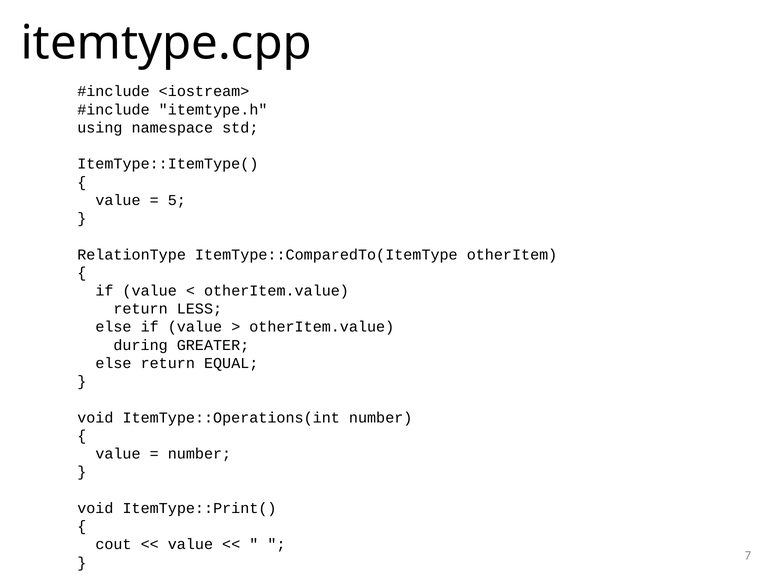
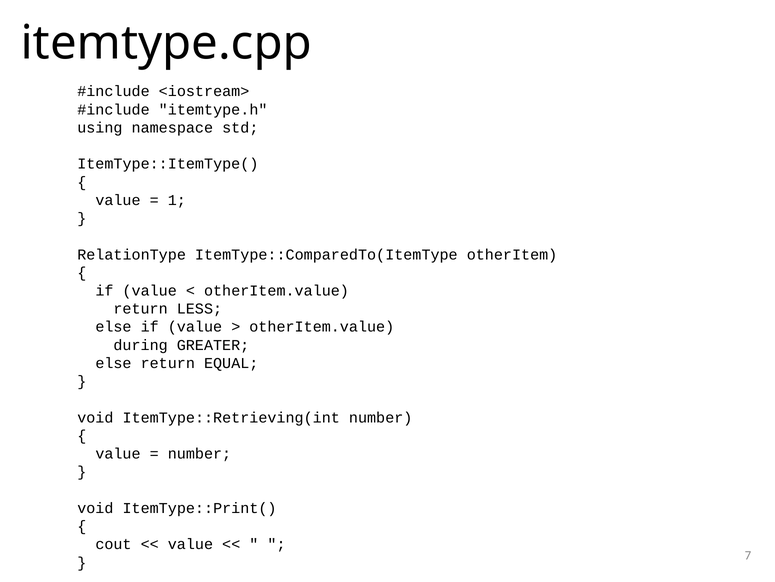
5: 5 -> 1
ItemType::Operations(int: ItemType::Operations(int -> ItemType::Retrieving(int
